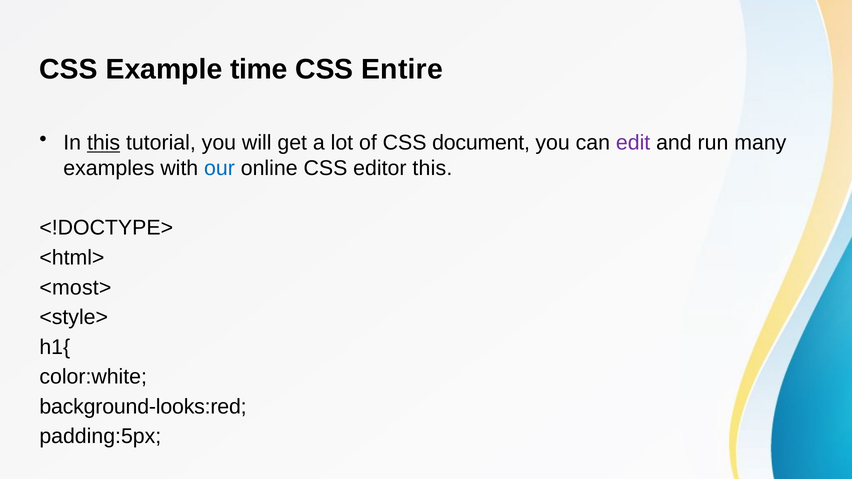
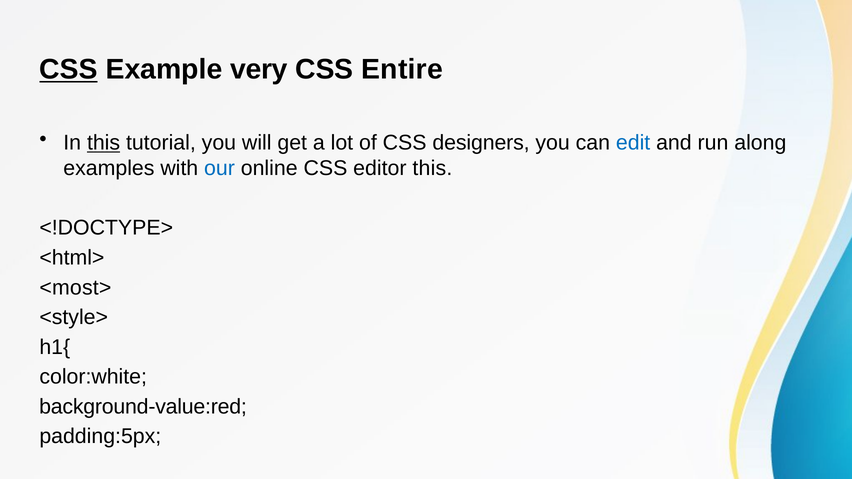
CSS at (69, 69) underline: none -> present
time: time -> very
document: document -> designers
edit colour: purple -> blue
many: many -> along
background-looks:red: background-looks:red -> background-value:red
